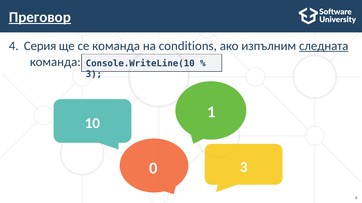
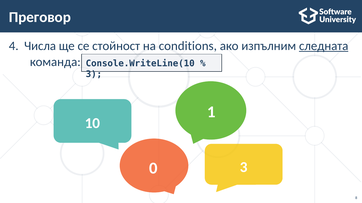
Преговор underline: present -> none
Серия: Серия -> Числа
се команда: команда -> стойност
